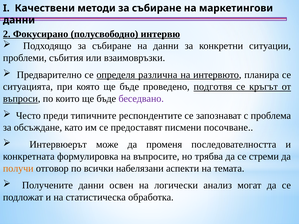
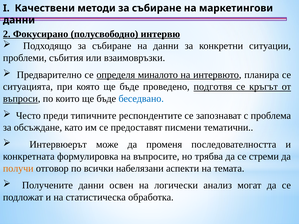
различна: различна -> миналото
беседвано colour: purple -> blue
посочване: посочване -> тематични
